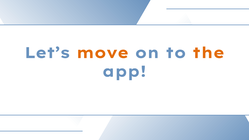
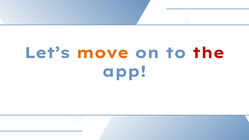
the colour: orange -> red
